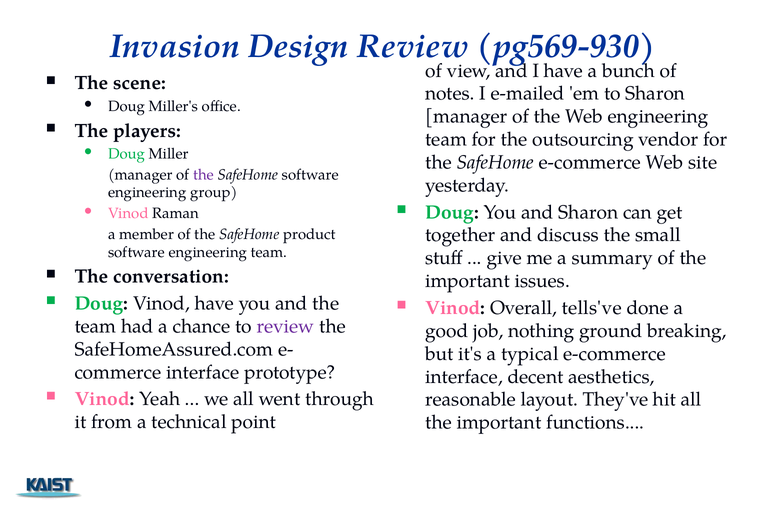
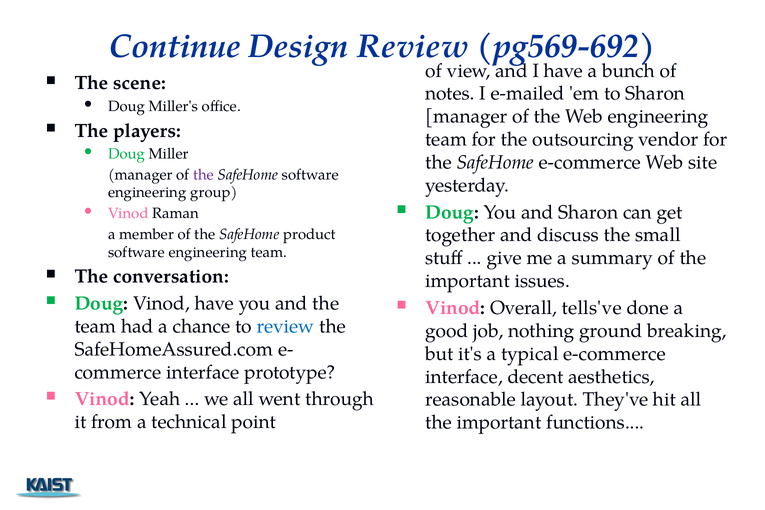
Invasion: Invasion -> Continue
pg569-930: pg569-930 -> pg569-692
review at (285, 326) colour: purple -> blue
